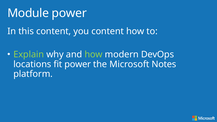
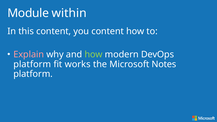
Module power: power -> within
Explain colour: light green -> pink
locations at (32, 64): locations -> platform
fit power: power -> works
